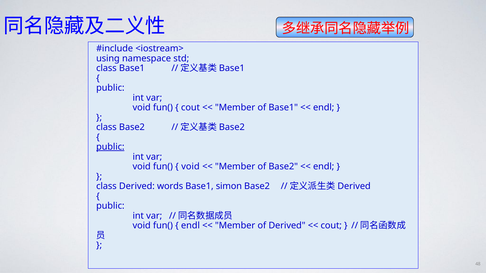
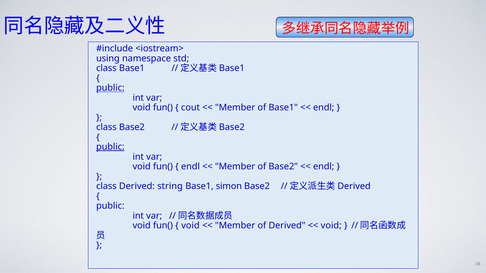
public at (110, 88) underline: none -> present
void at (190, 167): void -> endl
words: words -> string
endl at (190, 226): endl -> void
cout at (331, 226): cout -> void
